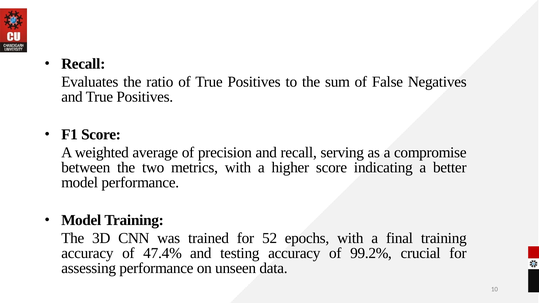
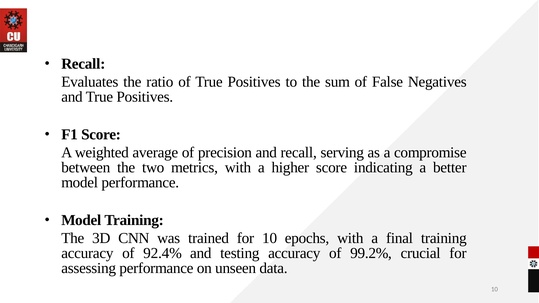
for 52: 52 -> 10
47.4%: 47.4% -> 92.4%
